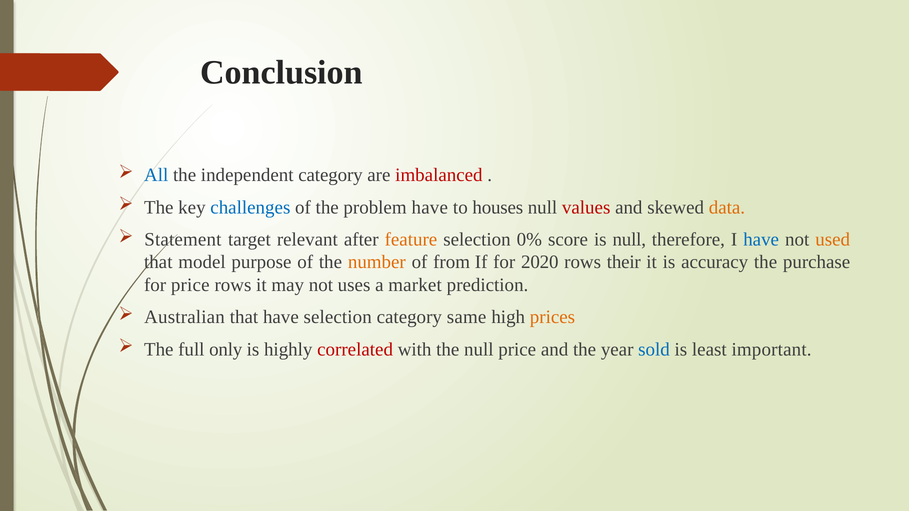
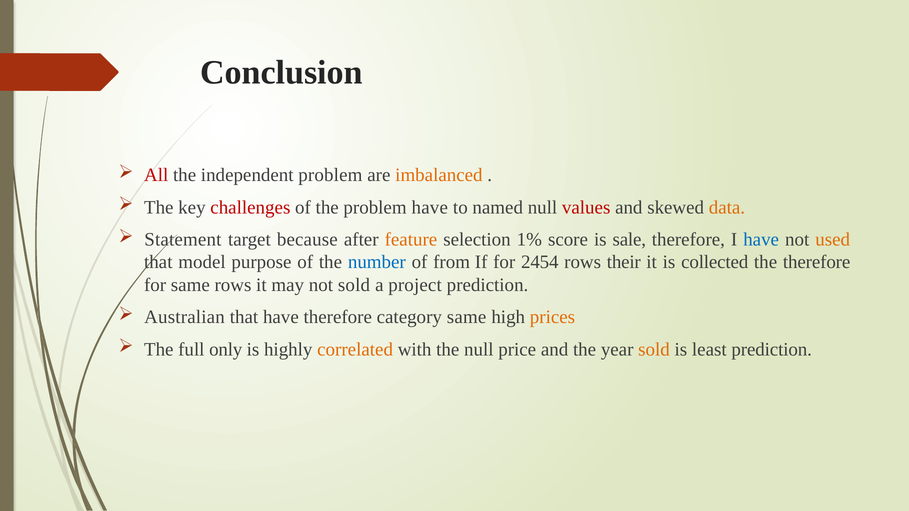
All colour: blue -> red
independent category: category -> problem
imbalanced colour: red -> orange
challenges colour: blue -> red
houses: houses -> named
relevant: relevant -> because
0%: 0% -> 1%
is null: null -> sale
number colour: orange -> blue
2020: 2020 -> 2454
accuracy: accuracy -> collected
the purchase: purchase -> therefore
for price: price -> same
not uses: uses -> sold
market: market -> project
have selection: selection -> therefore
correlated colour: red -> orange
sold at (654, 349) colour: blue -> orange
least important: important -> prediction
